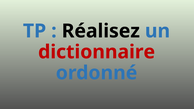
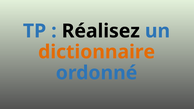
dictionnaire colour: red -> orange
